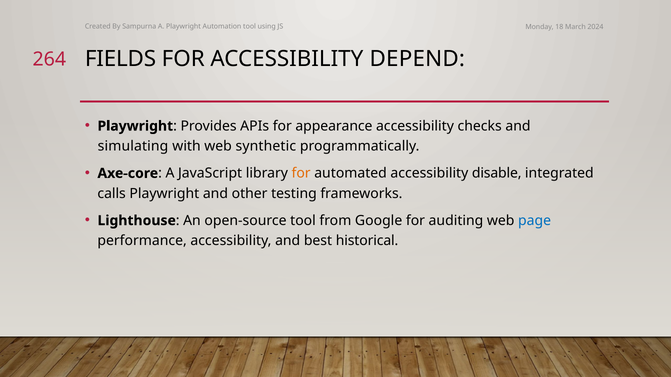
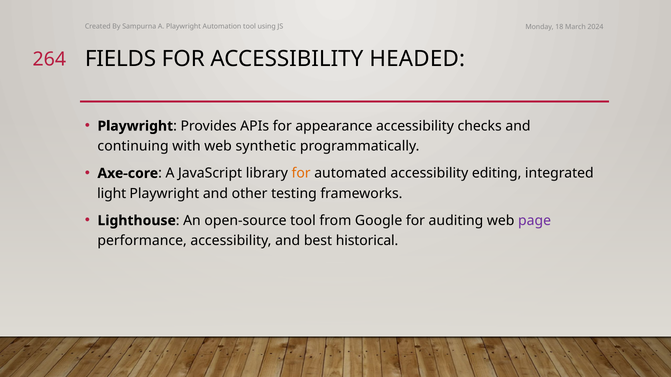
DEPEND: DEPEND -> HEADED
simulating: simulating -> continuing
disable: disable -> editing
calls: calls -> light
page colour: blue -> purple
